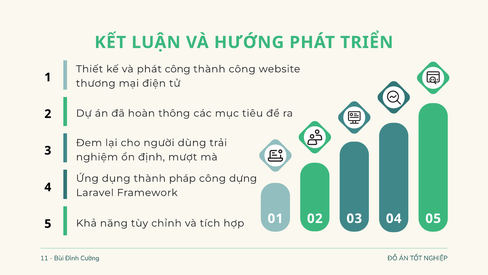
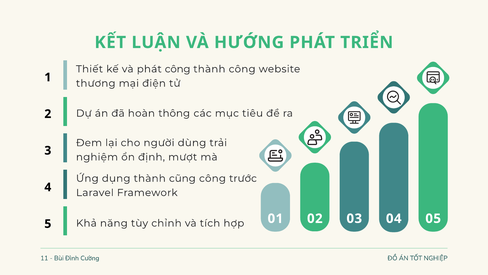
pháp: pháp -> cũng
dựng: dựng -> trước
